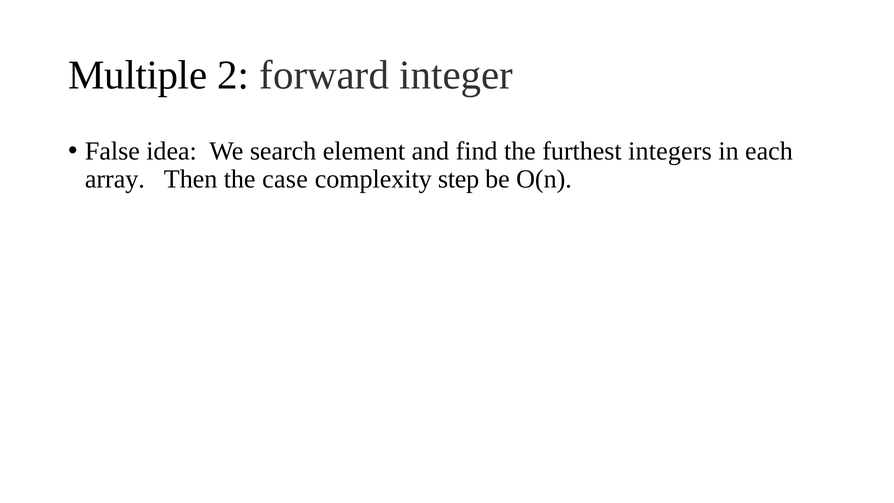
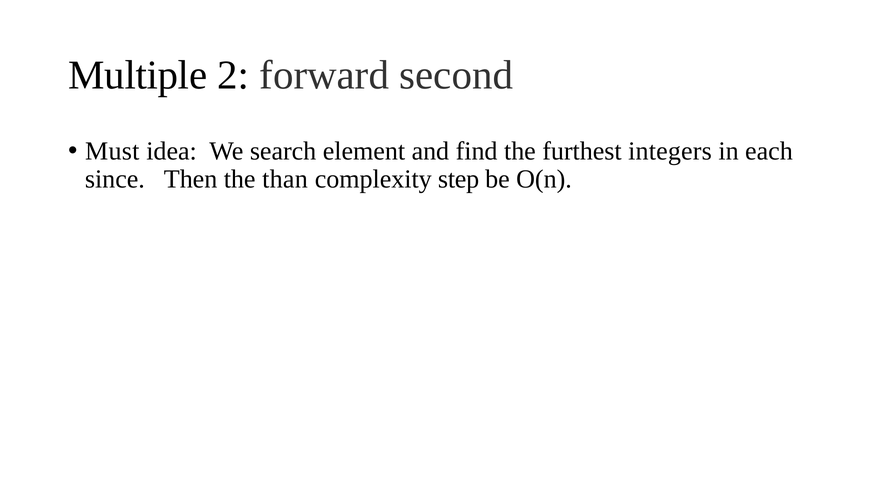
integer: integer -> second
False: False -> Must
array: array -> since
case: case -> than
